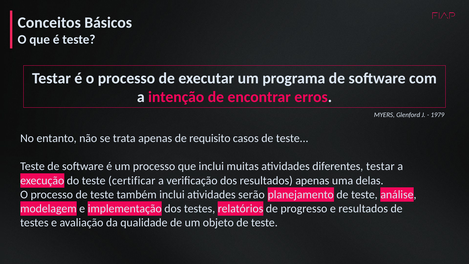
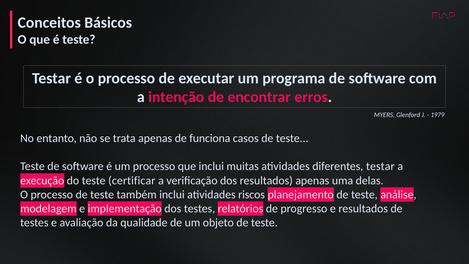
requisito: requisito -> funciona
serão: serão -> riscos
